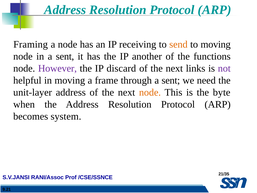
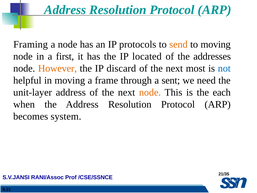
receiving: receiving -> protocols
in a sent: sent -> first
another: another -> located
functions: functions -> addresses
However colour: purple -> orange
links: links -> most
not colour: purple -> blue
byte: byte -> each
